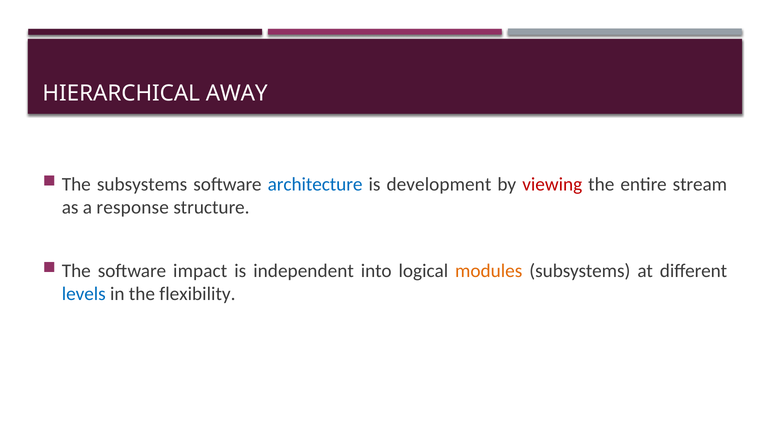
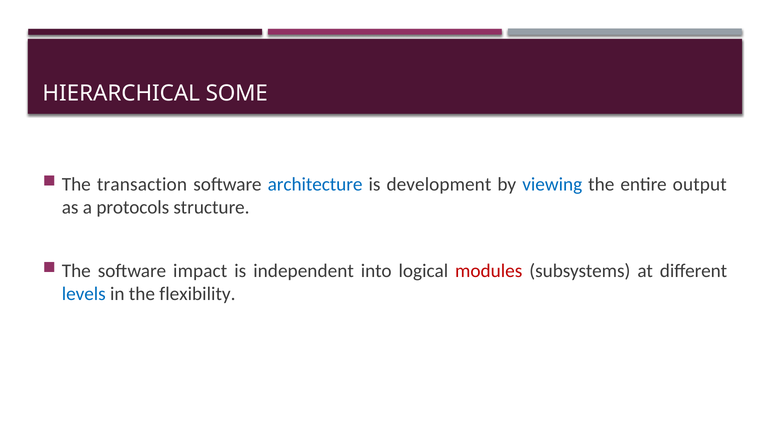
AWAY: AWAY -> SOME
The subsystems: subsystems -> transaction
viewing colour: red -> blue
stream: stream -> output
response: response -> protocols
modules colour: orange -> red
